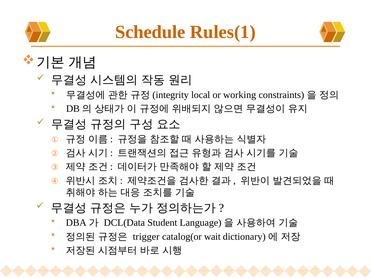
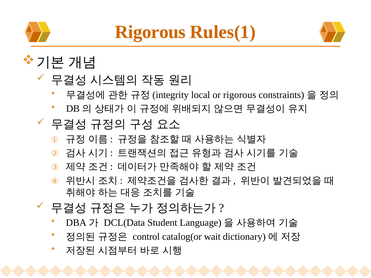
Schedule at (150, 32): Schedule -> Rigorous
or working: working -> rigorous
trigger: trigger -> control
